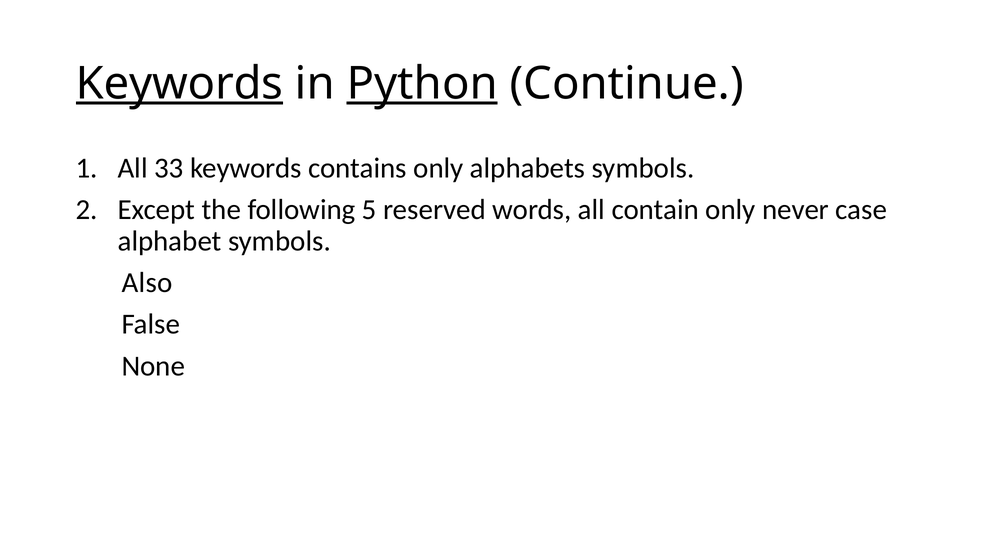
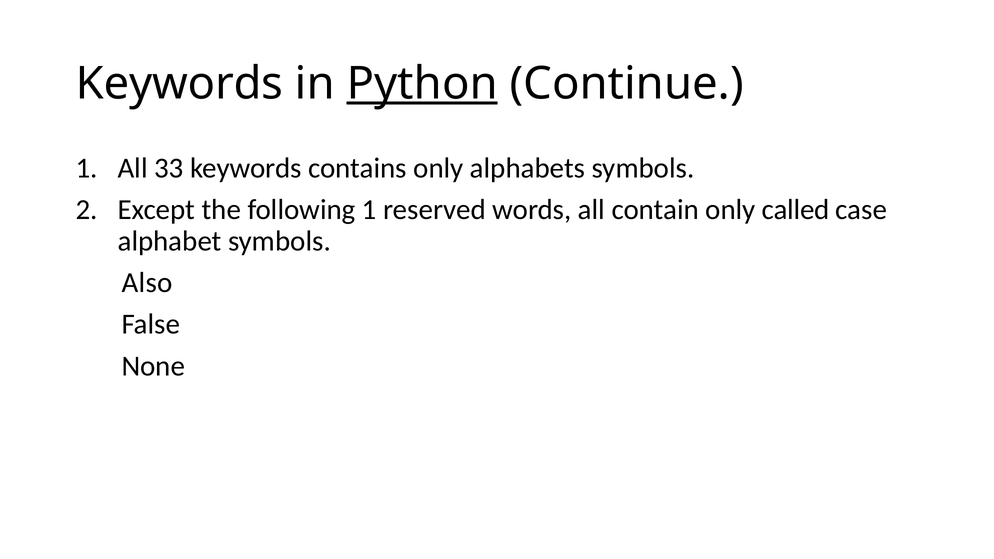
Keywords at (180, 83) underline: present -> none
following 5: 5 -> 1
never: never -> called
